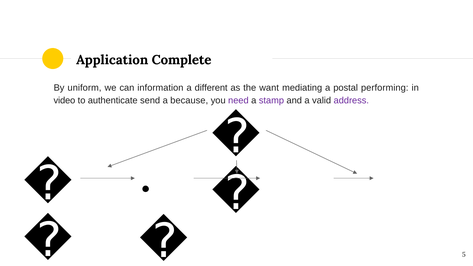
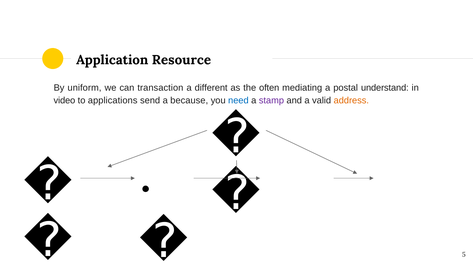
Complete: Complete -> Resource
information: information -> transaction
want: want -> often
performing: performing -> understand
authenticate: authenticate -> applications
need colour: purple -> blue
address colour: purple -> orange
